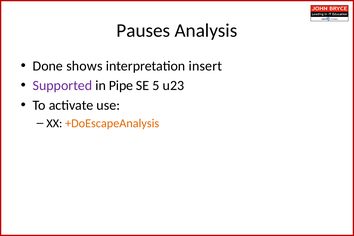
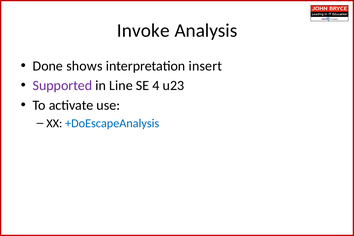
Pauses: Pauses -> Invoke
Pipe: Pipe -> Line
5: 5 -> 4
+DoEscapeAnalysis colour: orange -> blue
